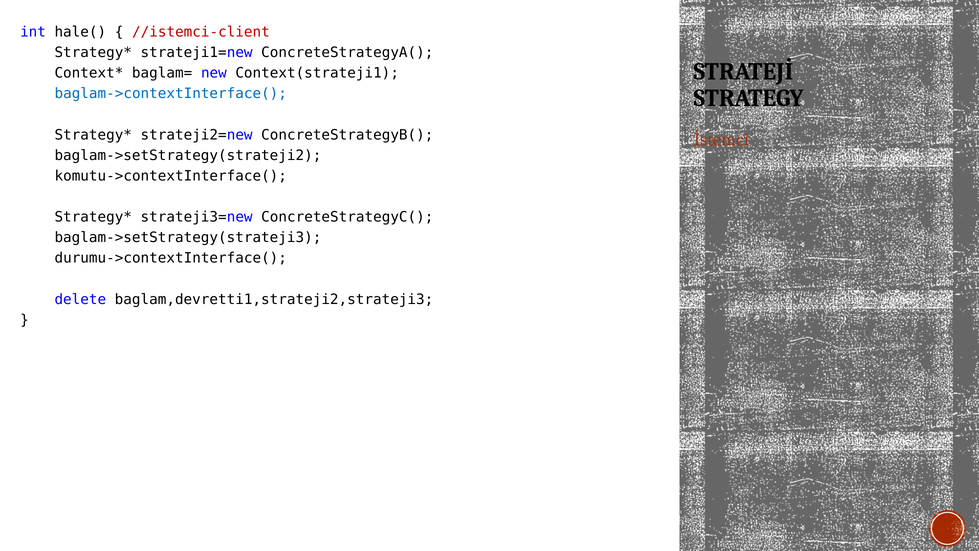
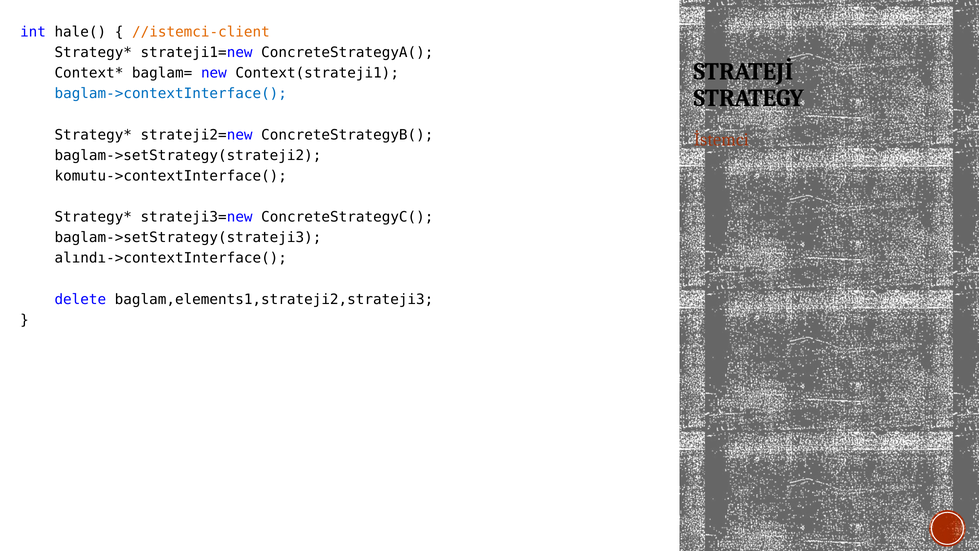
//istemci-client colour: red -> orange
durumu->contextInterface(: durumu->contextInterface( -> alındı->contextInterface(
baglam,devretti1,strateji2,strateji3: baglam,devretti1,strateji2,strateji3 -> baglam,elements1,strateji2,strateji3
